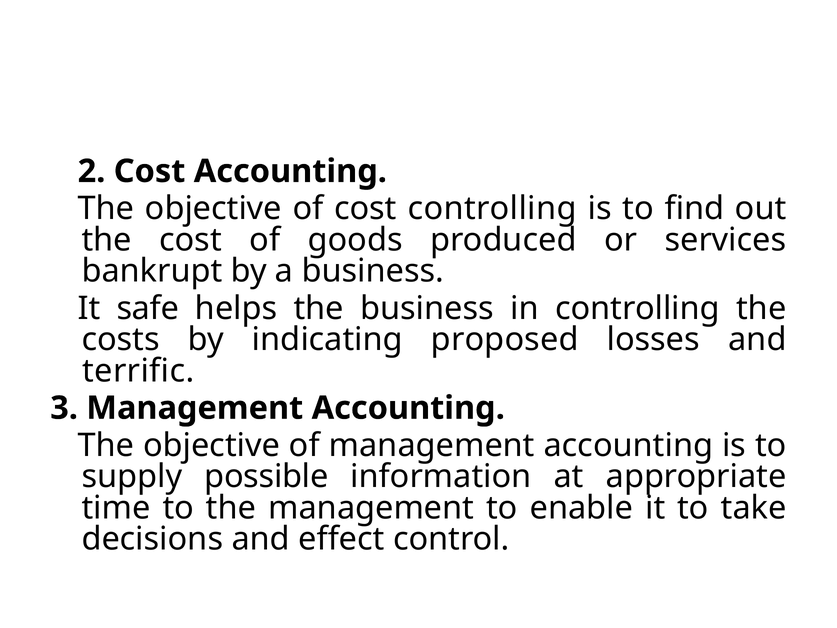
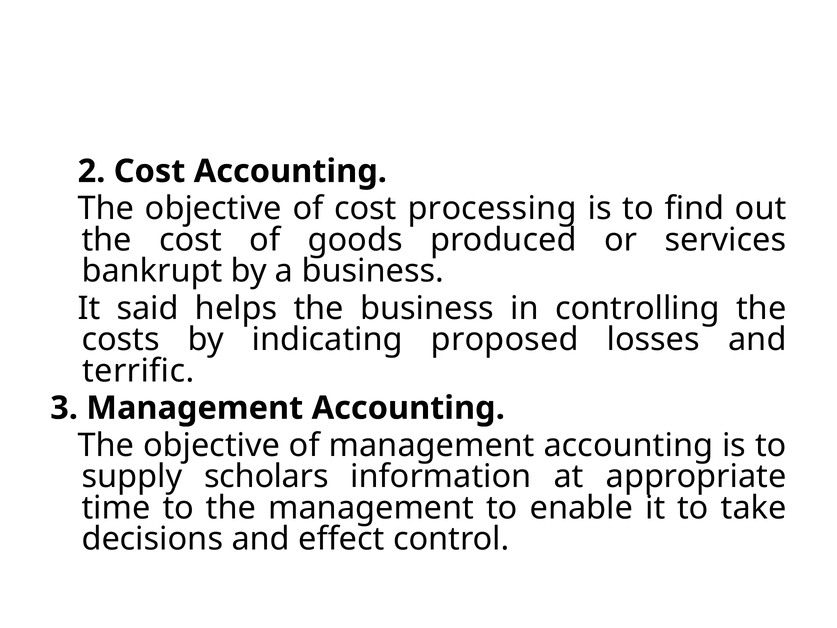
cost controlling: controlling -> processing
safe: safe -> said
possible: possible -> scholars
